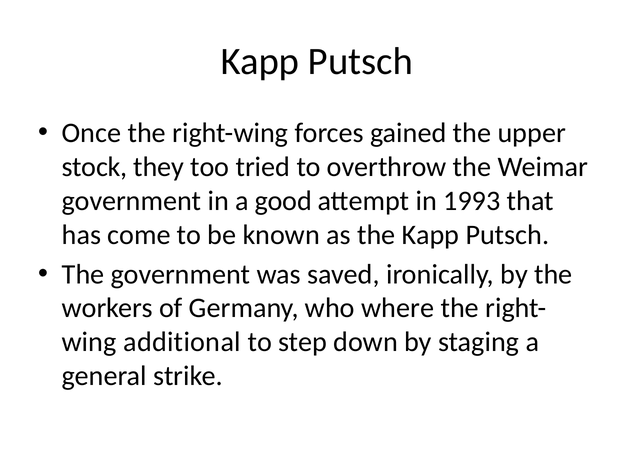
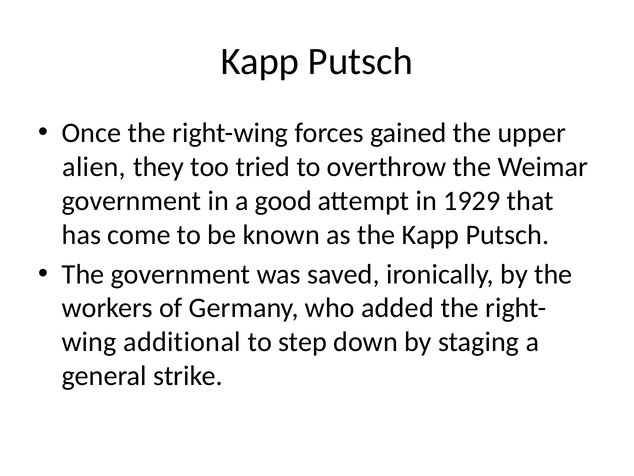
stock: stock -> alien
1993: 1993 -> 1929
where: where -> added
